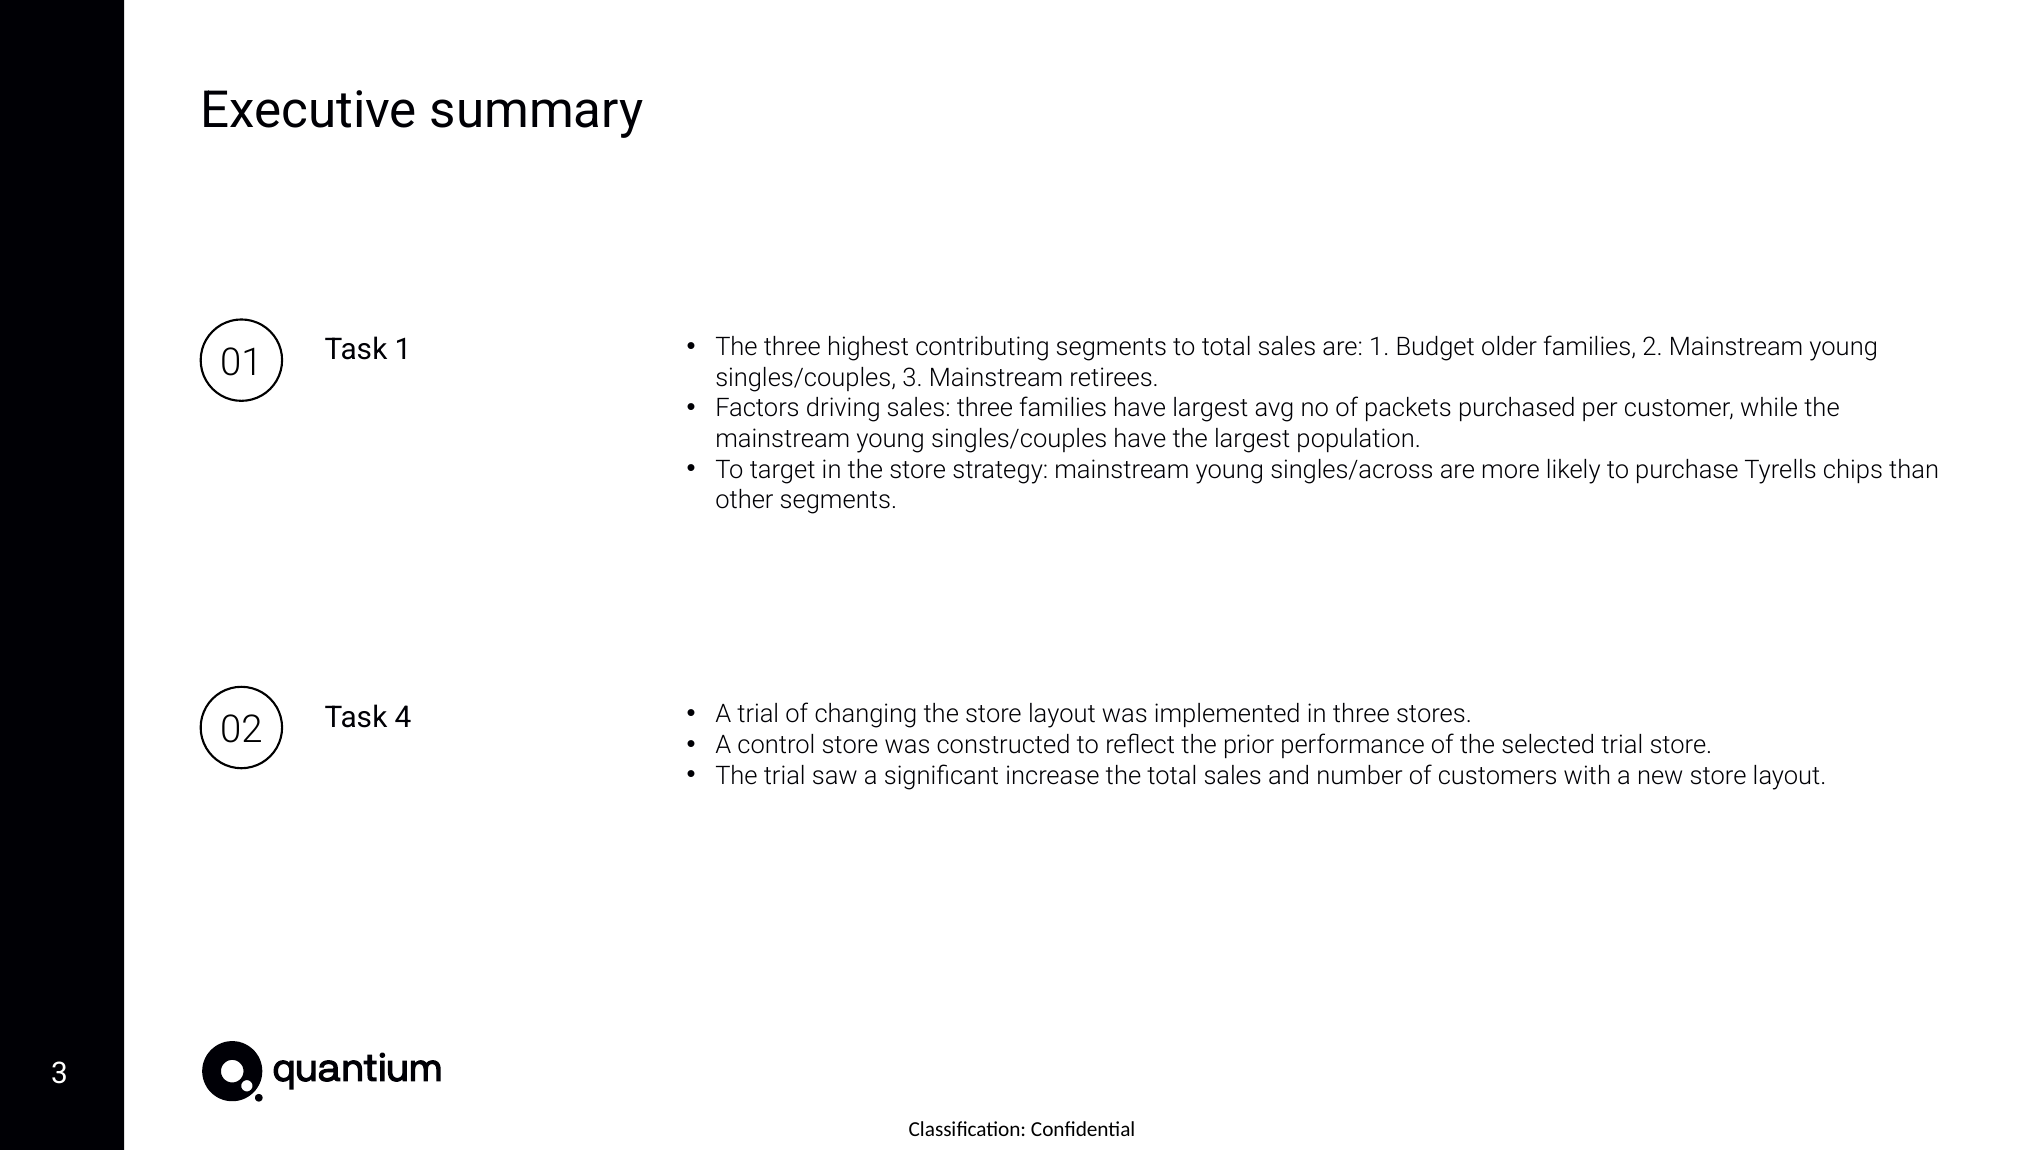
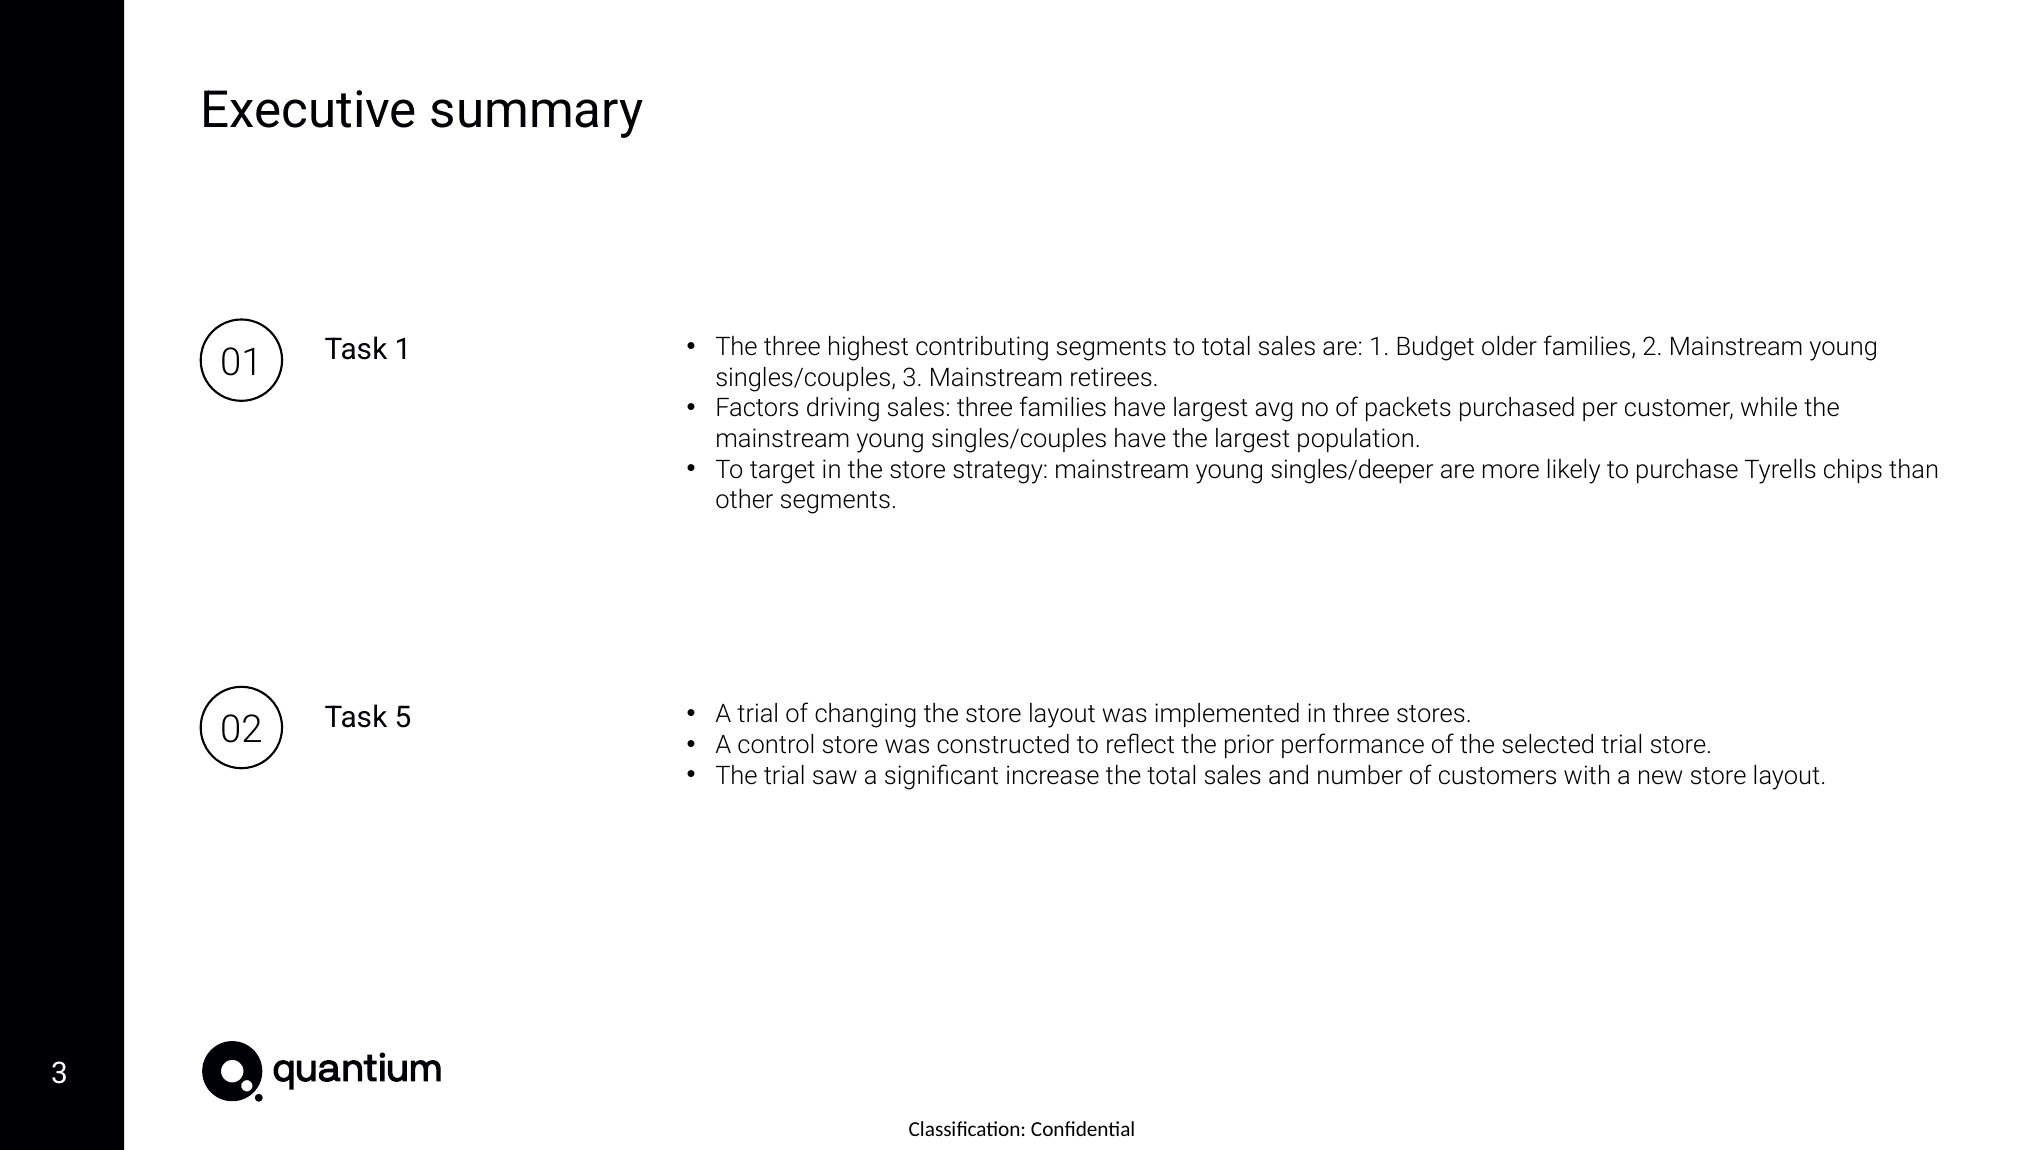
singles/across: singles/across -> singles/deeper
4: 4 -> 5
